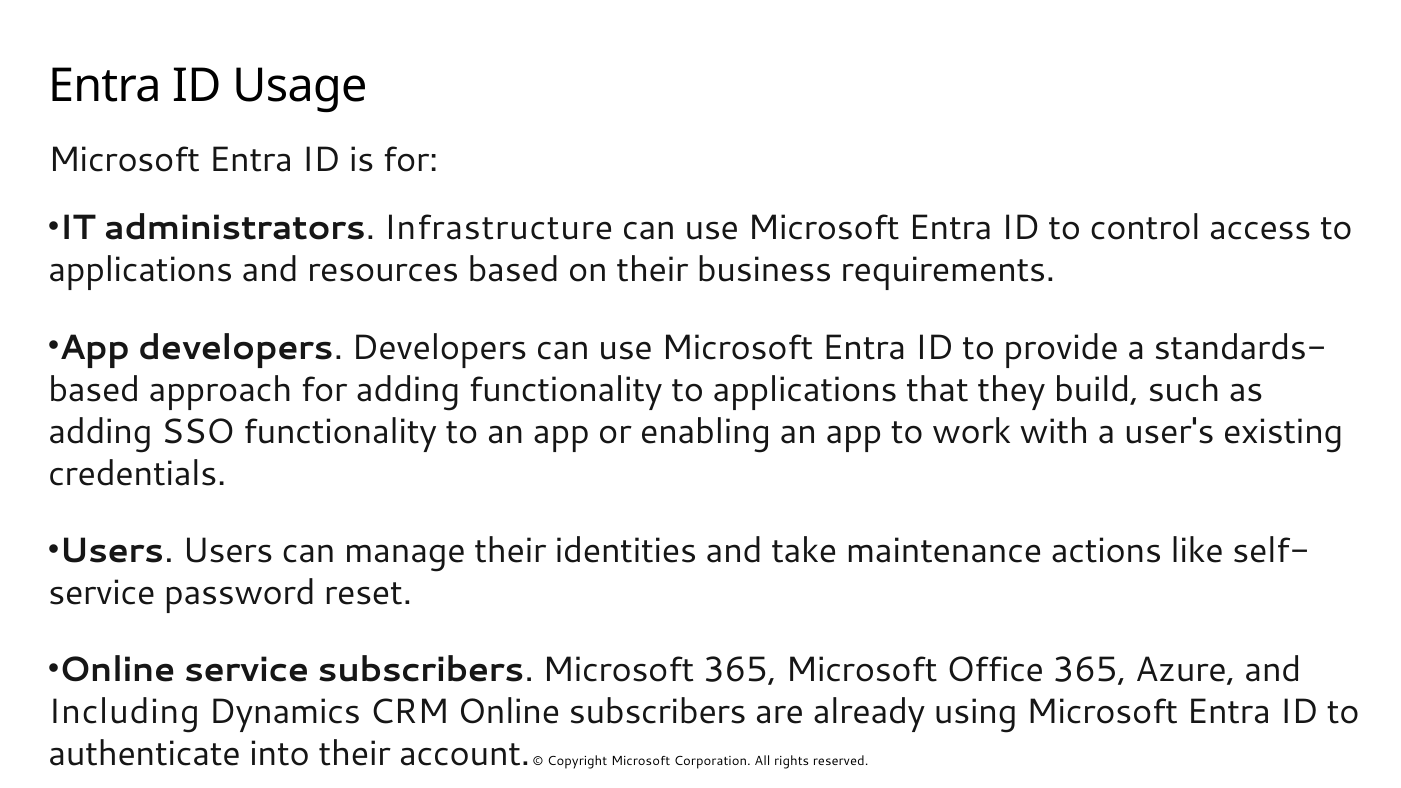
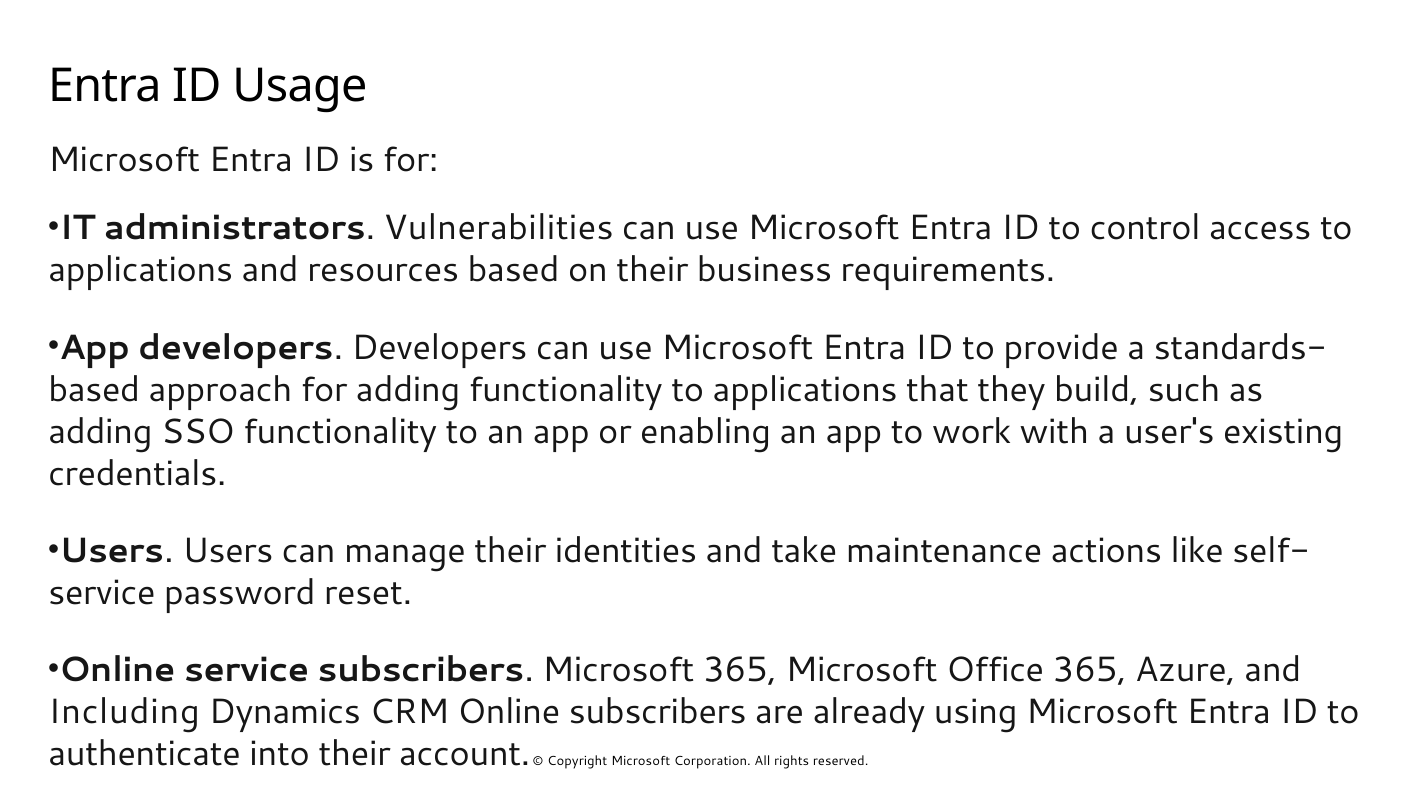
Infrastructure: Infrastructure -> Vulnerabilities
